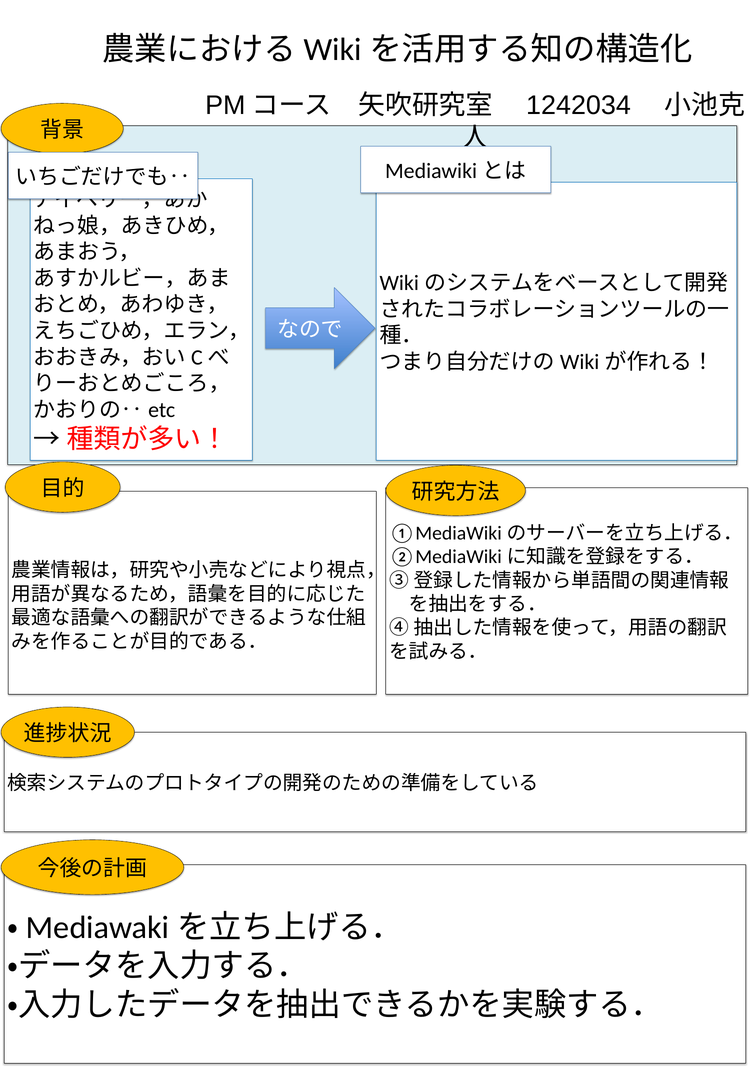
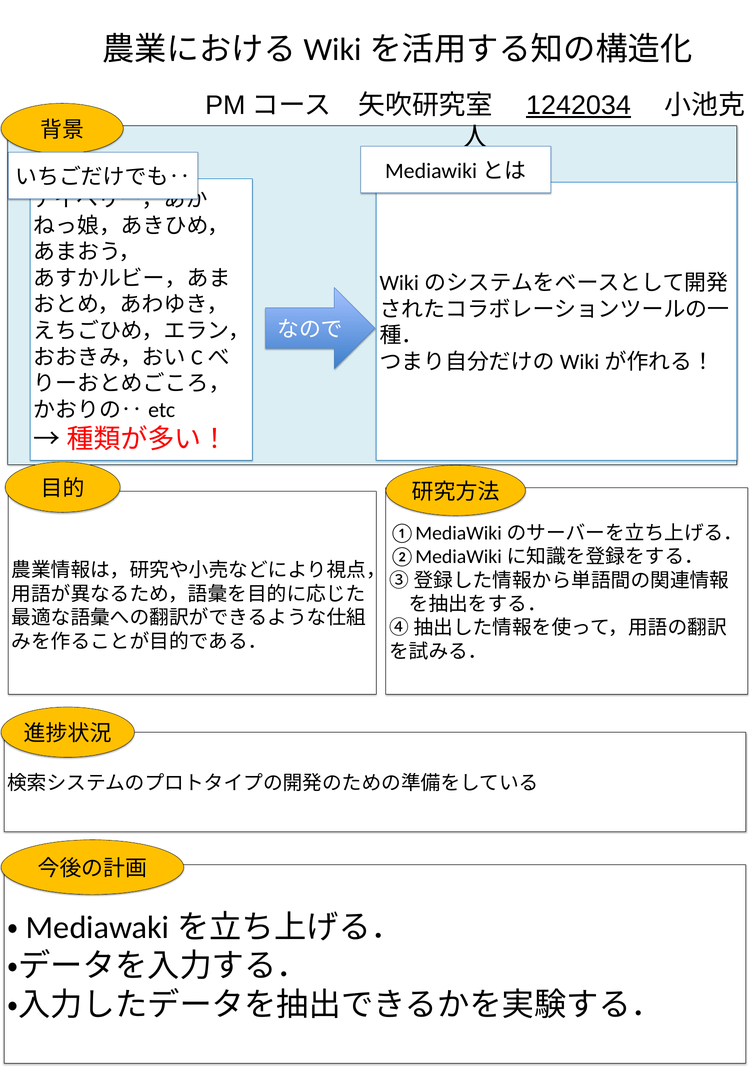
1242034 underline: none -> present
